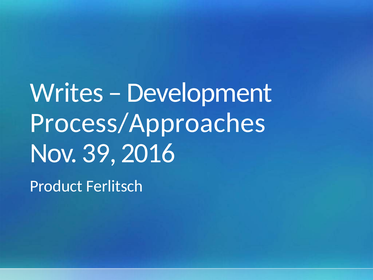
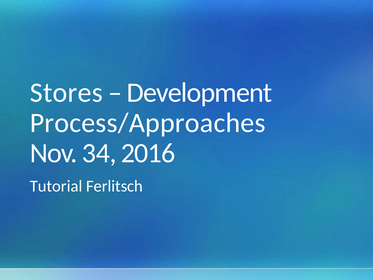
Writes: Writes -> Stores
39: 39 -> 34
Product: Product -> Tutorial
